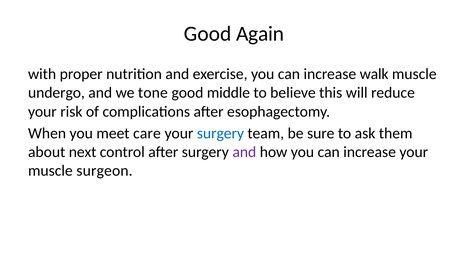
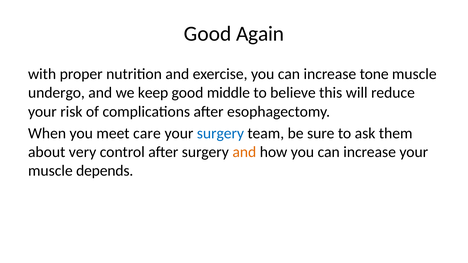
walk: walk -> tone
tone: tone -> keep
next: next -> very
and at (244, 152) colour: purple -> orange
surgeon: surgeon -> depends
